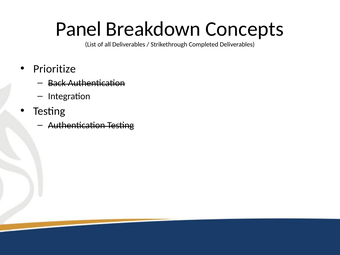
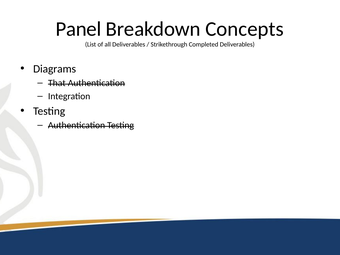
Prioritize: Prioritize -> Diagrams
Back: Back -> That
